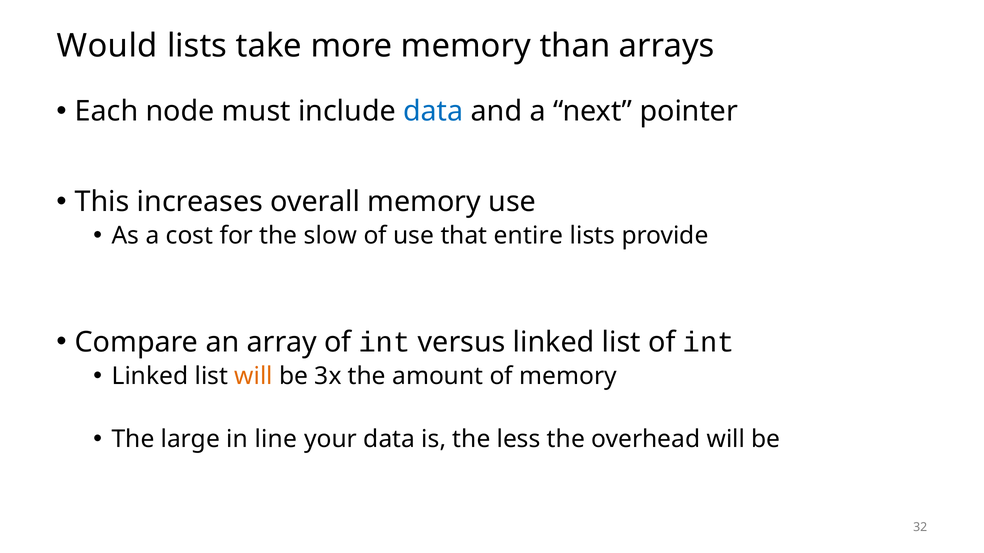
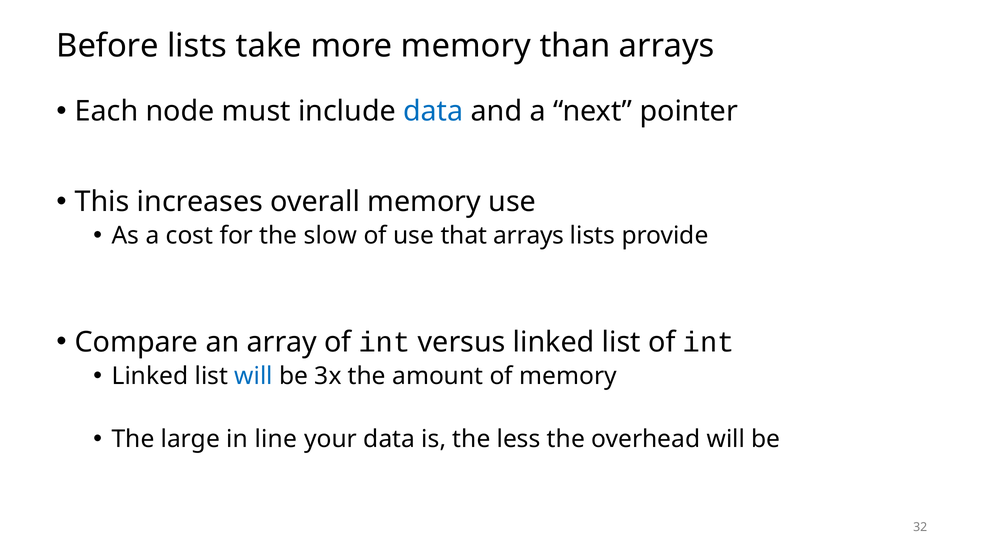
Would: Would -> Before
that entire: entire -> arrays
will at (254, 376) colour: orange -> blue
